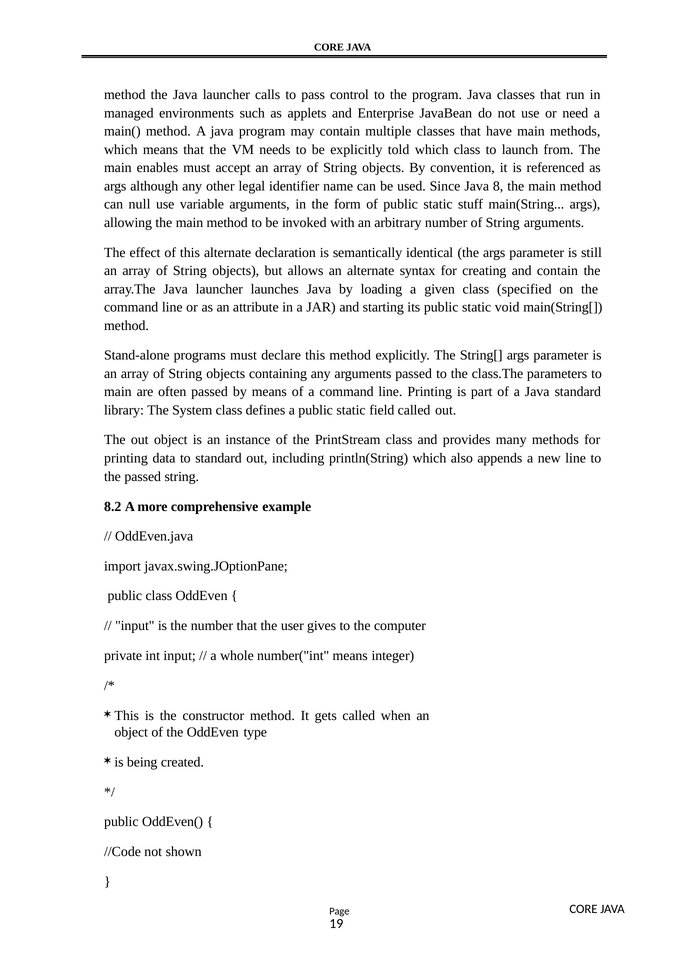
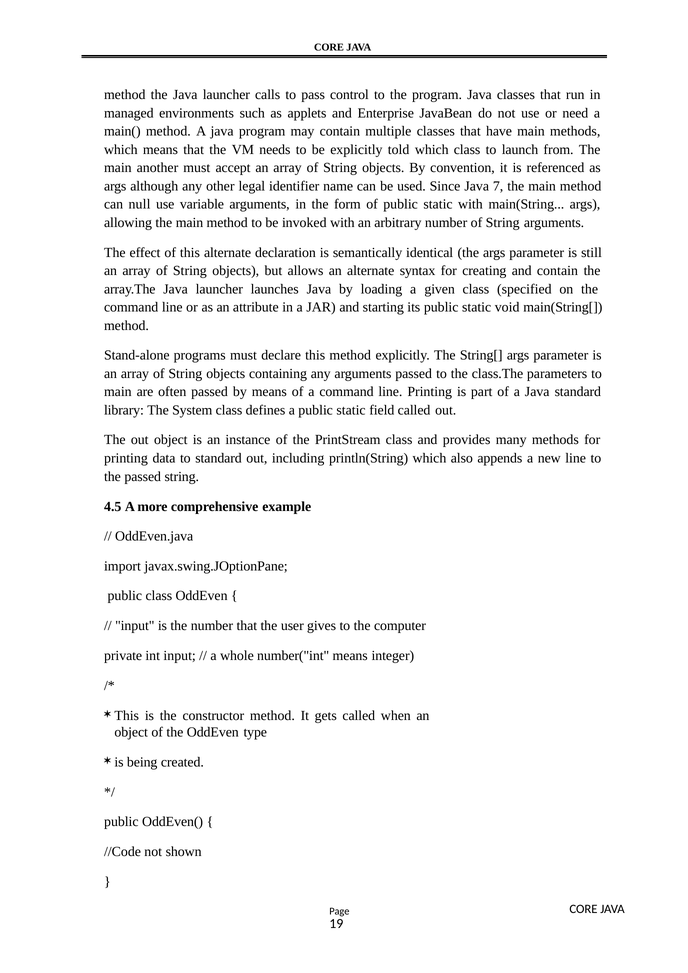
enables: enables -> another
8: 8 -> 7
static stuff: stuff -> with
8.2: 8.2 -> 4.5
